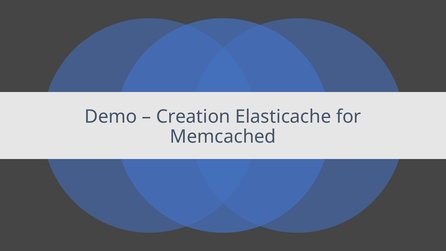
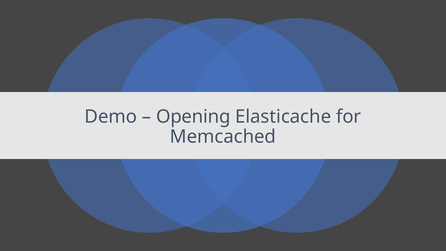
Creation: Creation -> Opening
